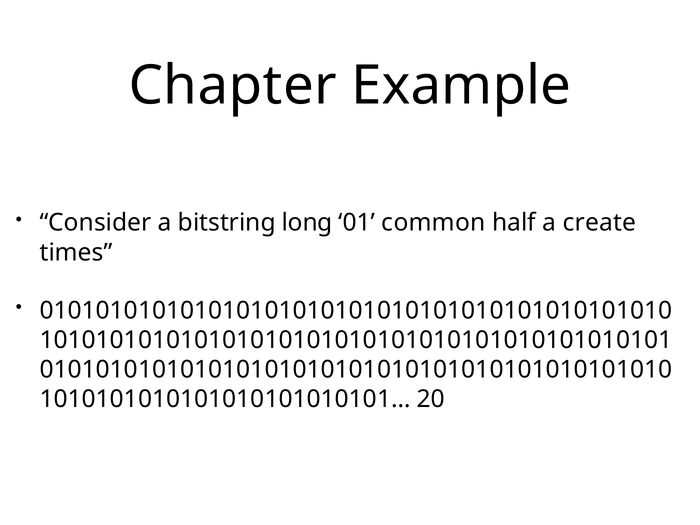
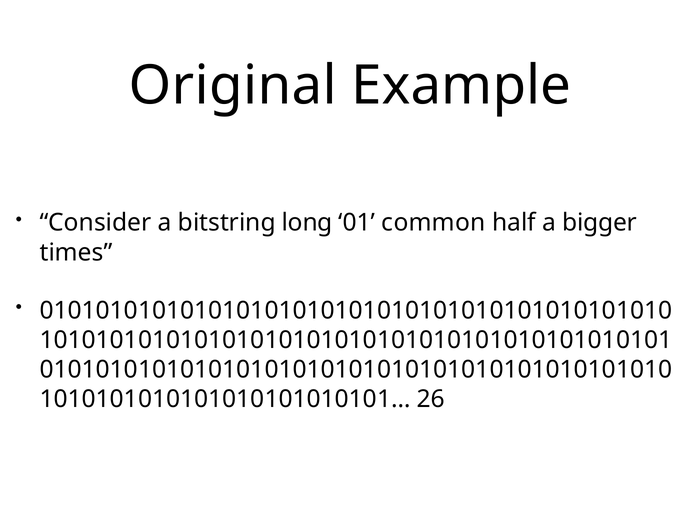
Chapter: Chapter -> Original
create: create -> bigger
20: 20 -> 26
